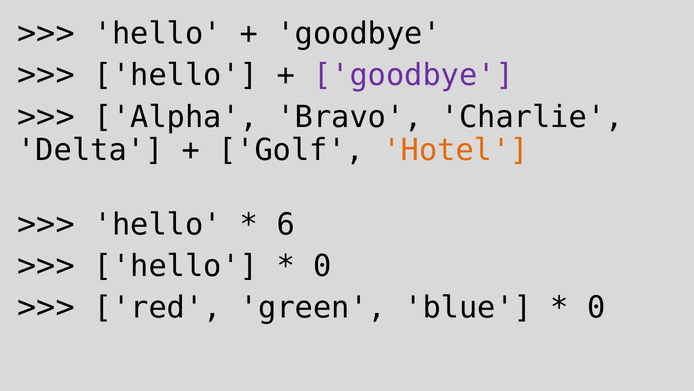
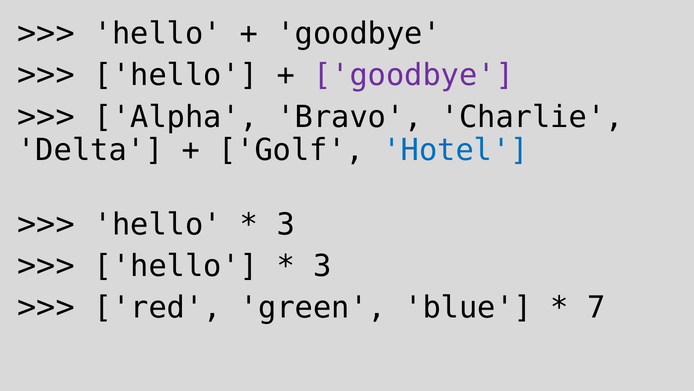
Hotel colour: orange -> blue
6 at (286, 224): 6 -> 3
0 at (322, 266): 0 -> 3
0 at (596, 307): 0 -> 7
